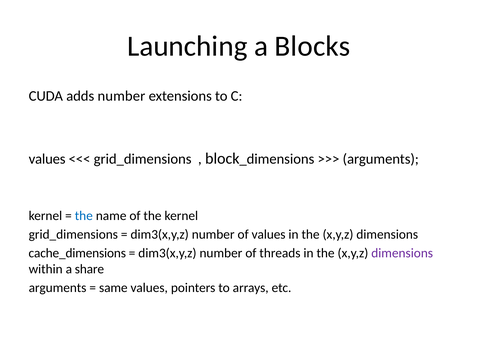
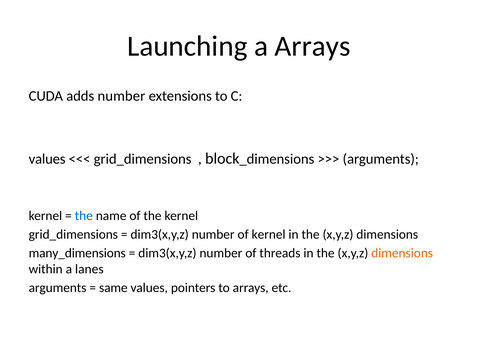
a Blocks: Blocks -> Arrays
of values: values -> kernel
cache_dimensions: cache_dimensions -> many_dimensions
dimensions at (402, 253) colour: purple -> orange
share: share -> lanes
